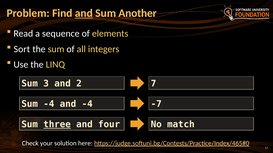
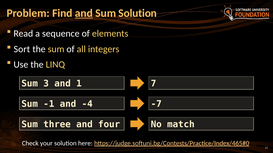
Sum Another: Another -> Solution
2: 2 -> 1
Sum -4: -4 -> -1
three underline: present -> none
